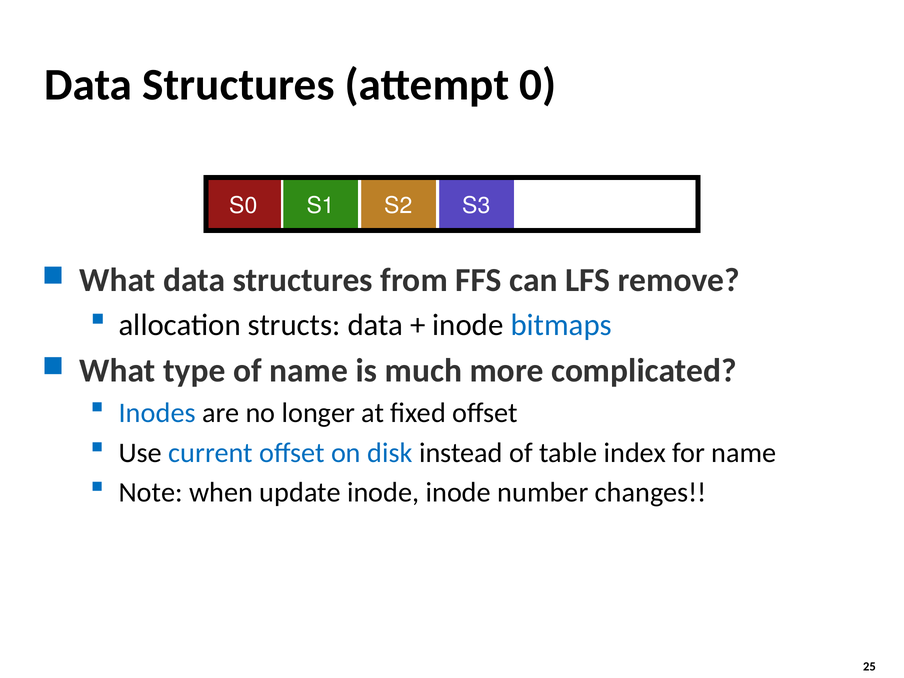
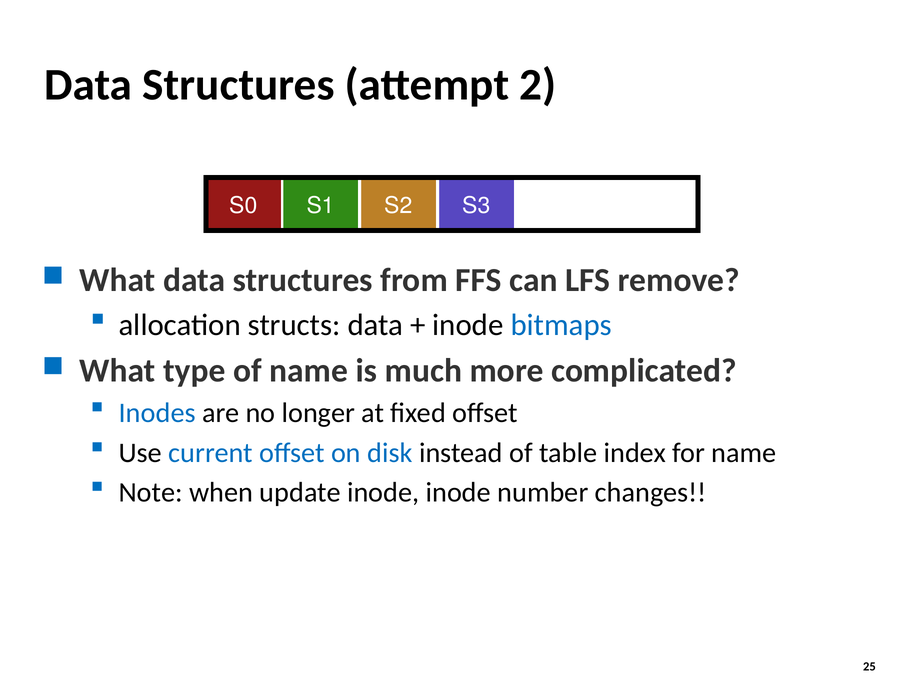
0: 0 -> 2
